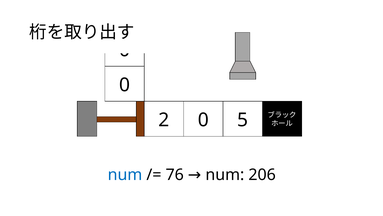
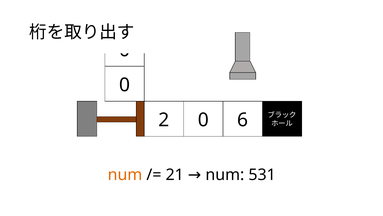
5: 5 -> 6
num at (125, 174) colour: blue -> orange
76: 76 -> 21
206: 206 -> 531
